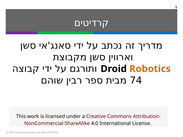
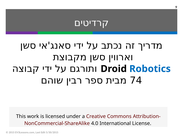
Robotics colour: orange -> blue
